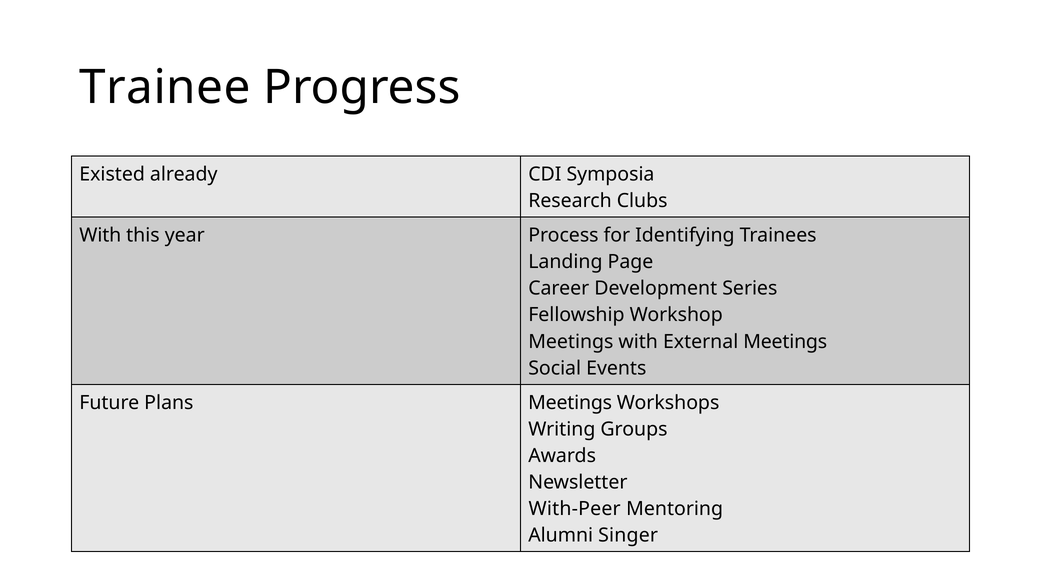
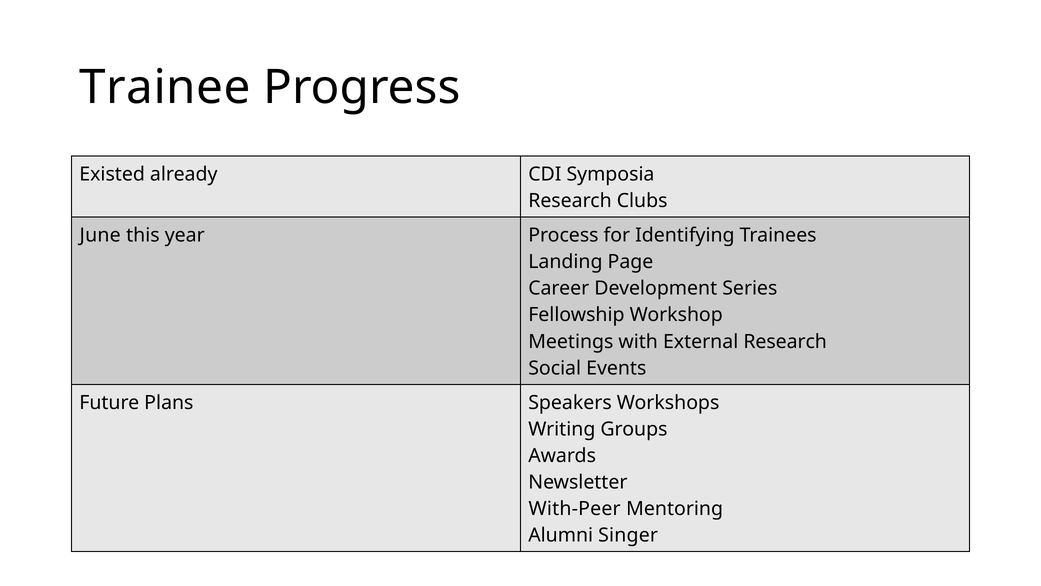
With at (100, 235): With -> June
External Meetings: Meetings -> Research
Plans Meetings: Meetings -> Speakers
